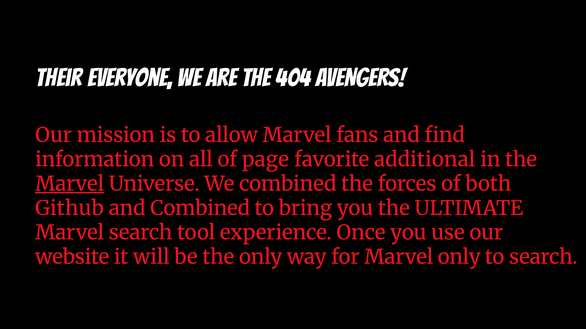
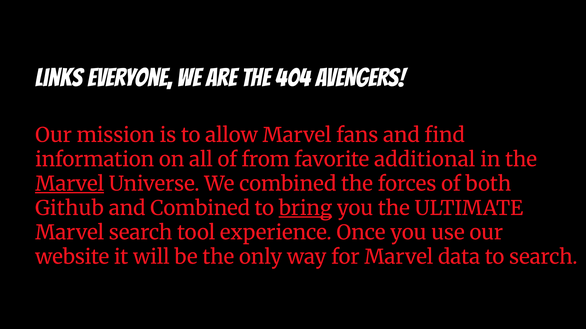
Their: Their -> Links
page: page -> from
bring underline: none -> present
Marvel only: only -> data
